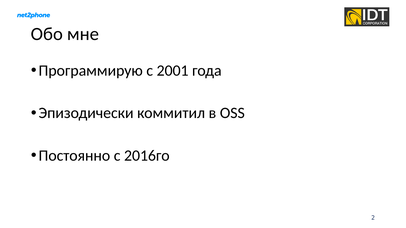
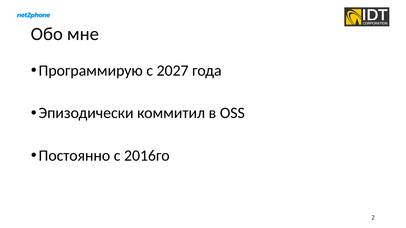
2001: 2001 -> 2027
